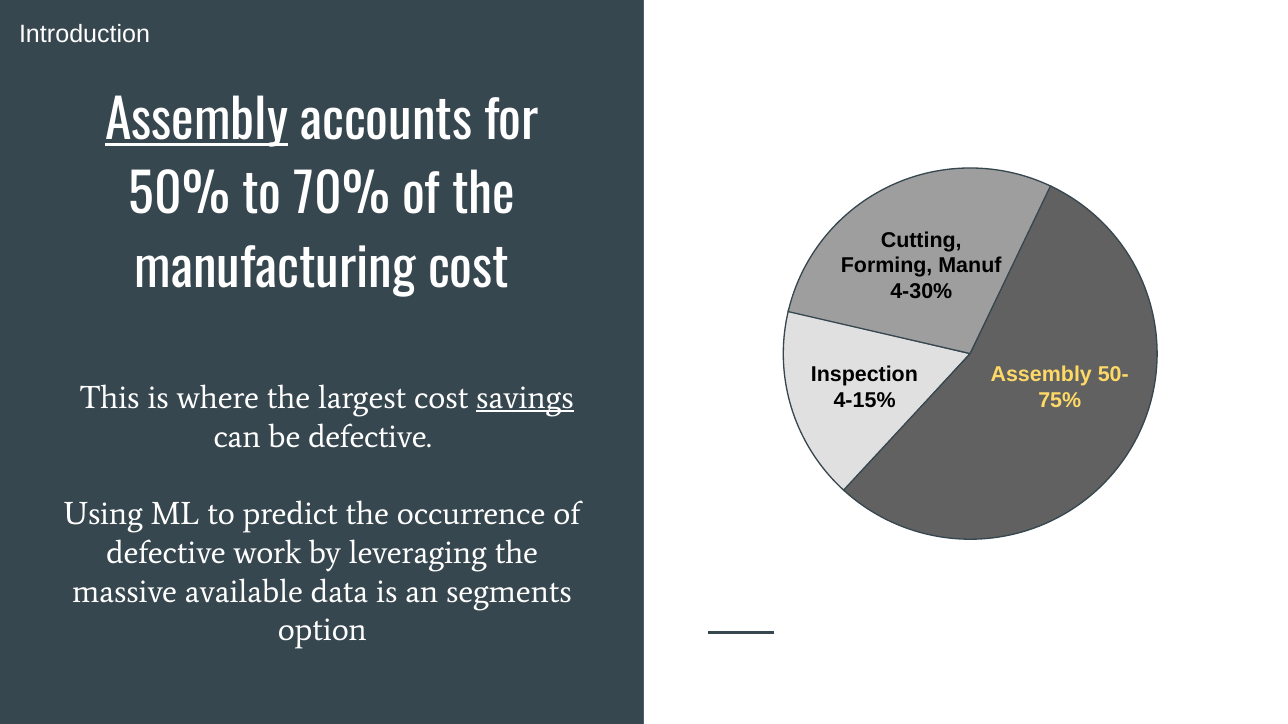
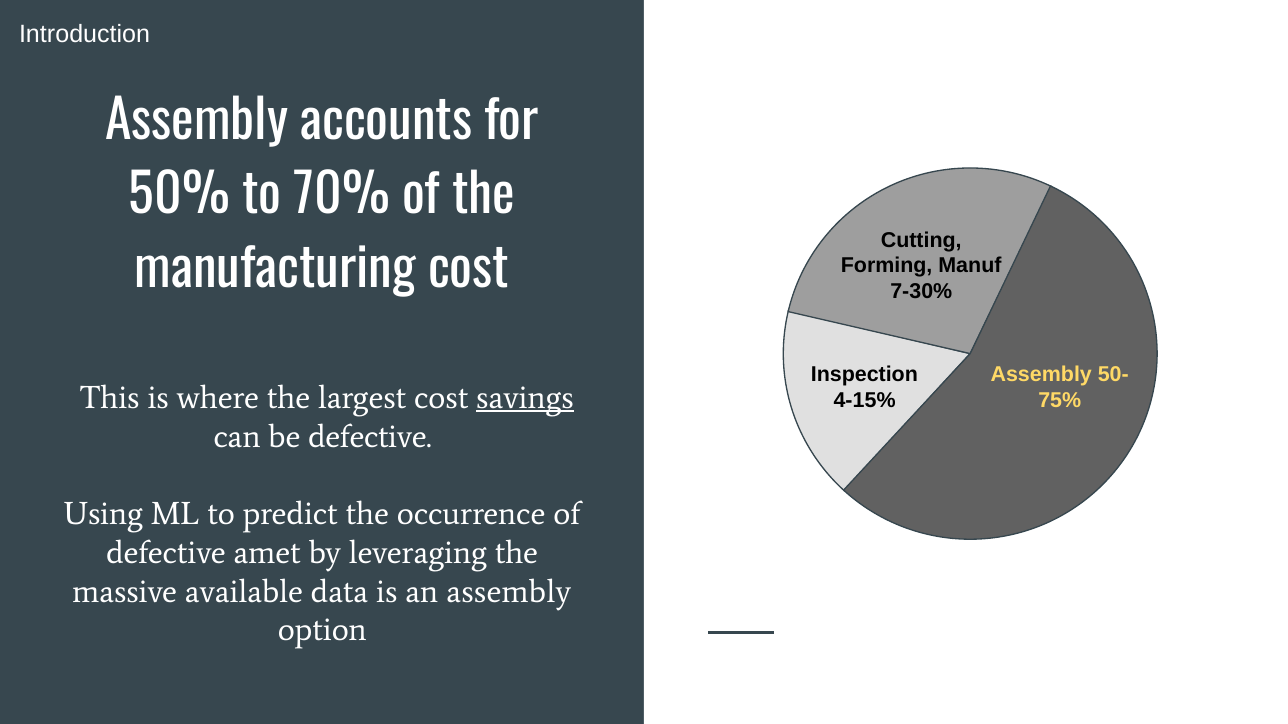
Assembly at (197, 122) underline: present -> none
4-30%: 4-30% -> 7-30%
work: work -> amet
an segments: segments -> assembly
